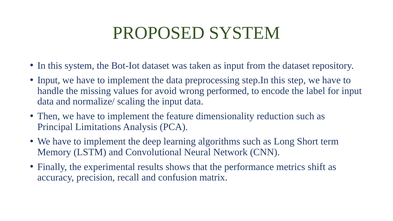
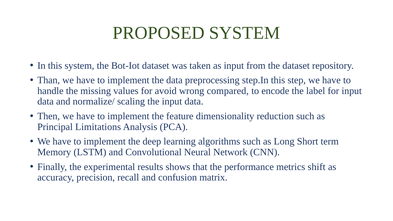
Input at (49, 80): Input -> Than
performed: performed -> compared
